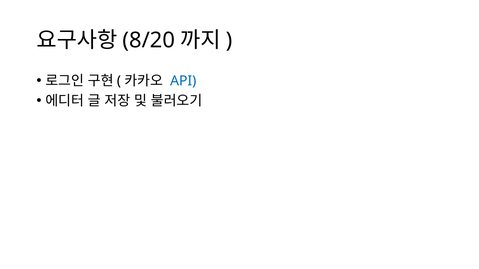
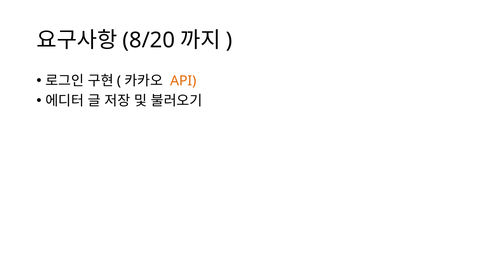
API colour: blue -> orange
